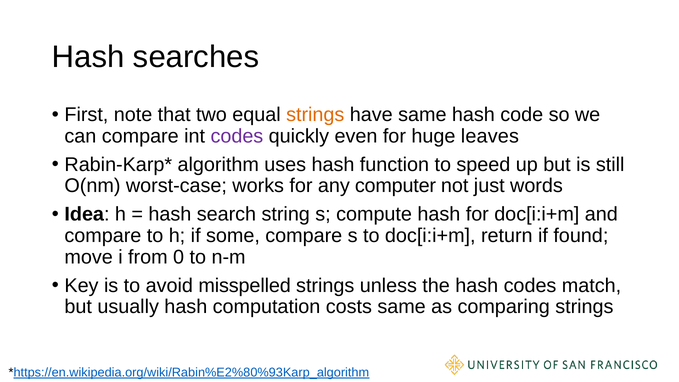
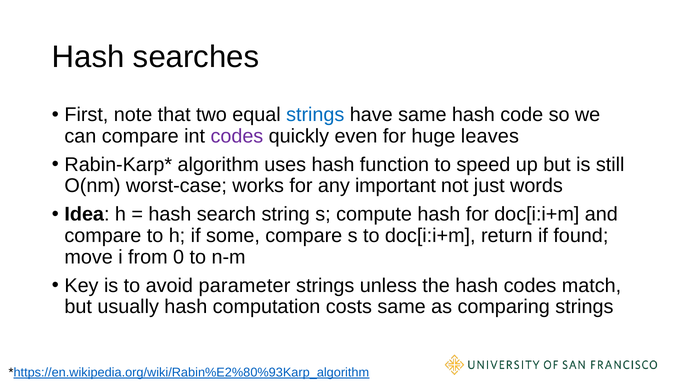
strings at (315, 115) colour: orange -> blue
computer: computer -> important
misspelled: misspelled -> parameter
